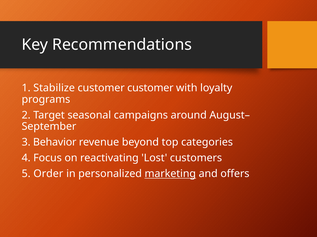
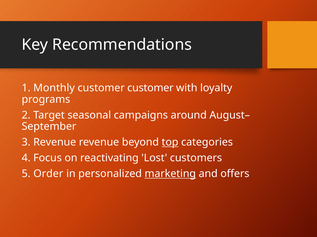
Stabilize: Stabilize -> Monthly
3 Behavior: Behavior -> Revenue
top underline: none -> present
